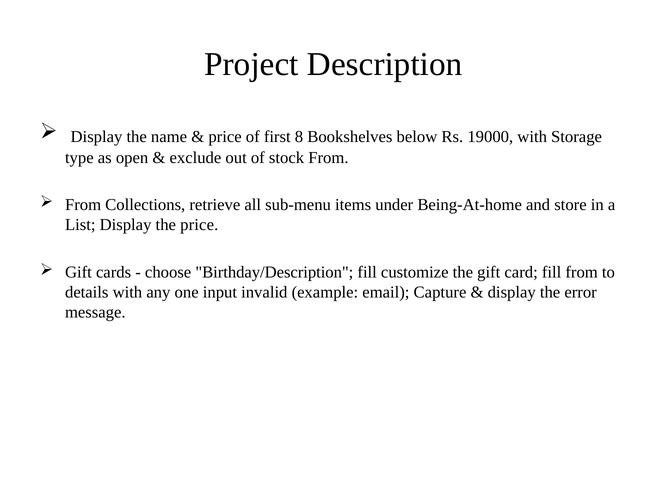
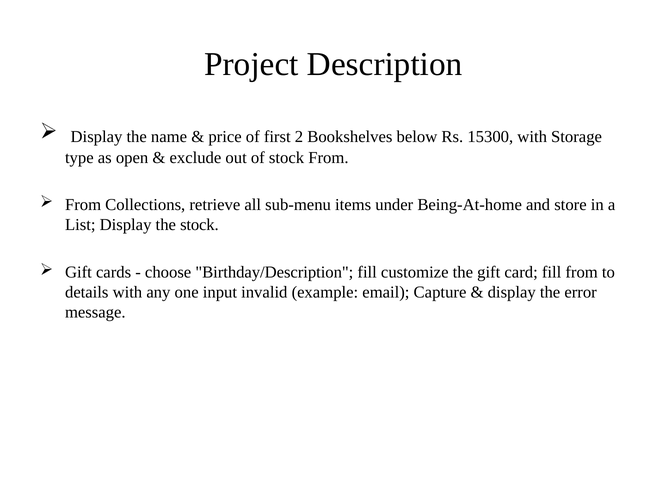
8: 8 -> 2
19000: 19000 -> 15300
the price: price -> stock
